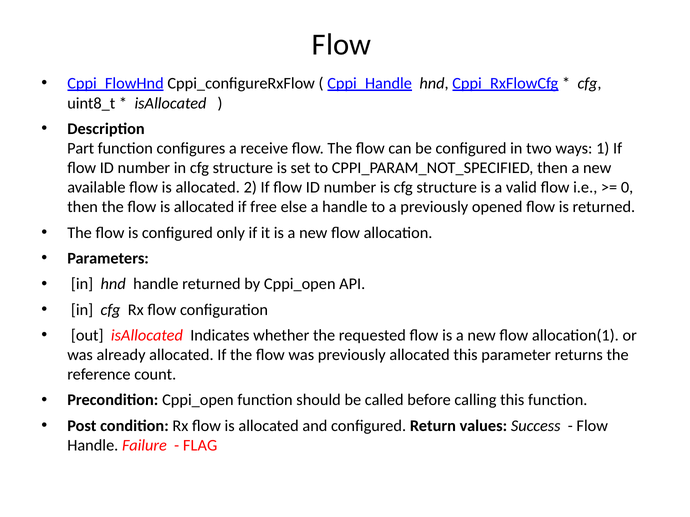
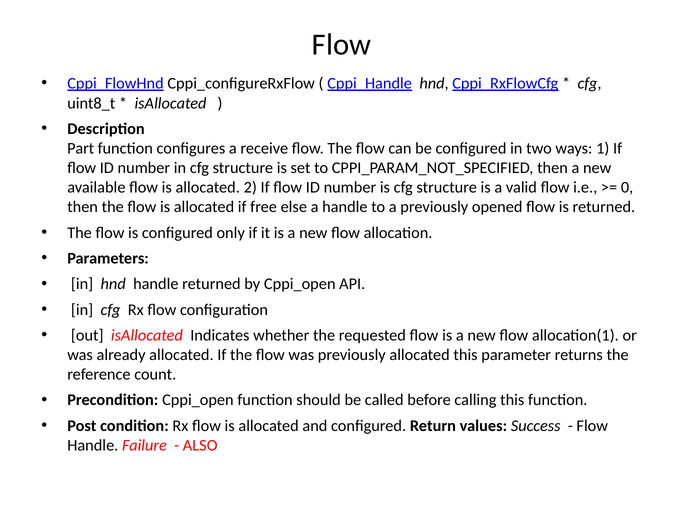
FLAG: FLAG -> ALSO
